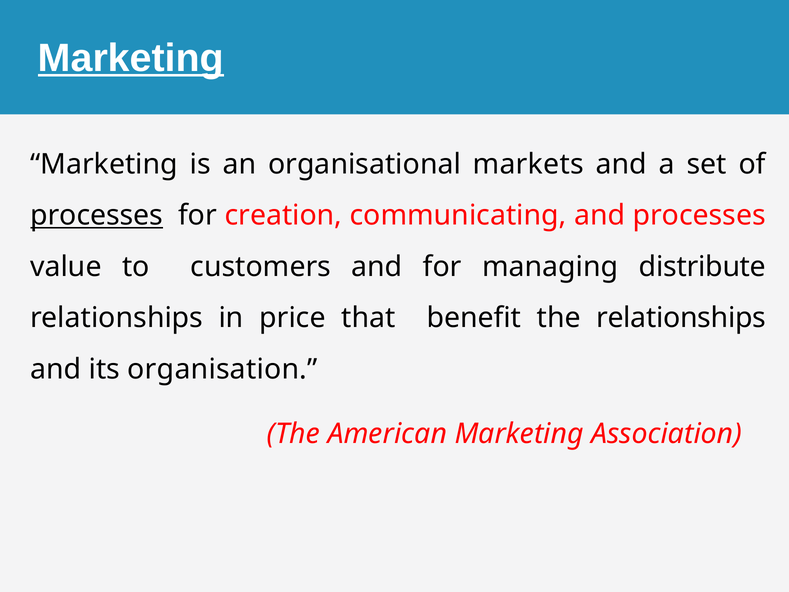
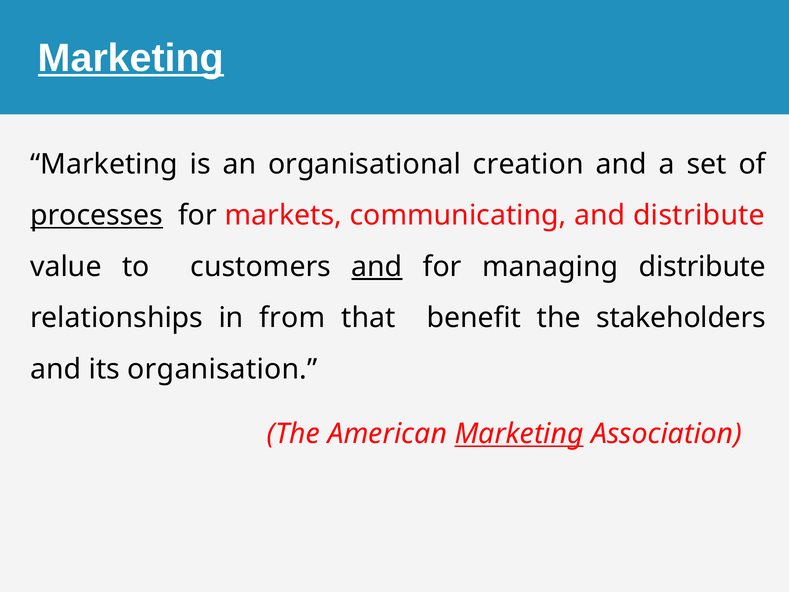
markets: markets -> creation
creation: creation -> markets
and processes: processes -> distribute
and at (377, 267) underline: none -> present
price: price -> from
the relationships: relationships -> stakeholders
Marketing at (519, 434) underline: none -> present
